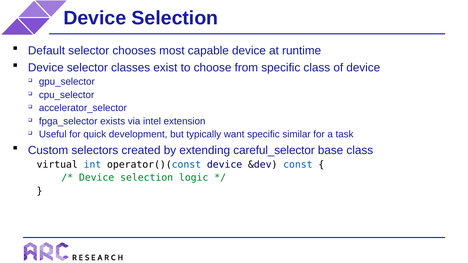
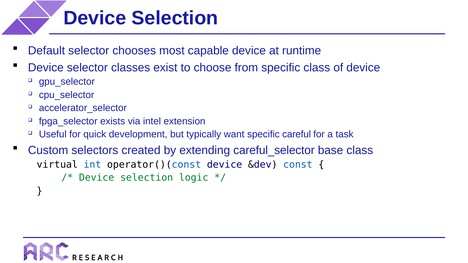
similar: similar -> careful
